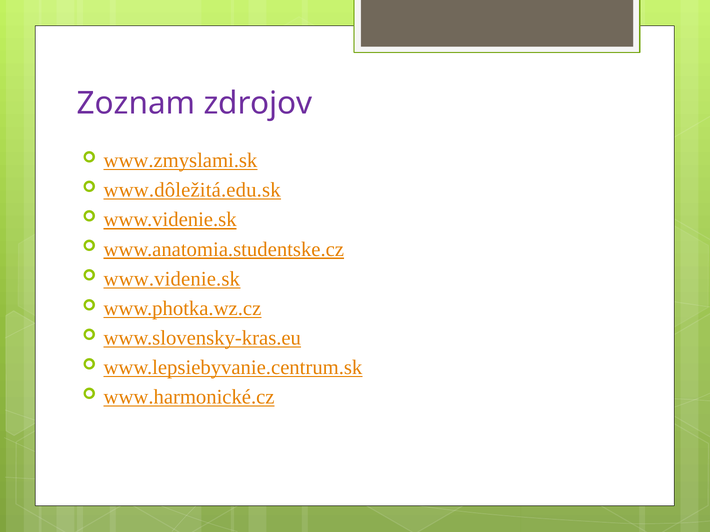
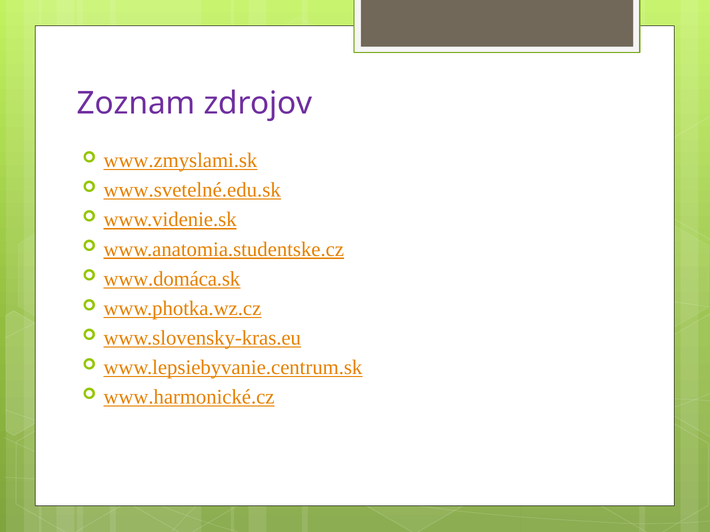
www.dôležitá.edu.sk: www.dôležitá.edu.sk -> www.svetelné.edu.sk
www.videnie.sk at (172, 279): www.videnie.sk -> www.domáca.sk
